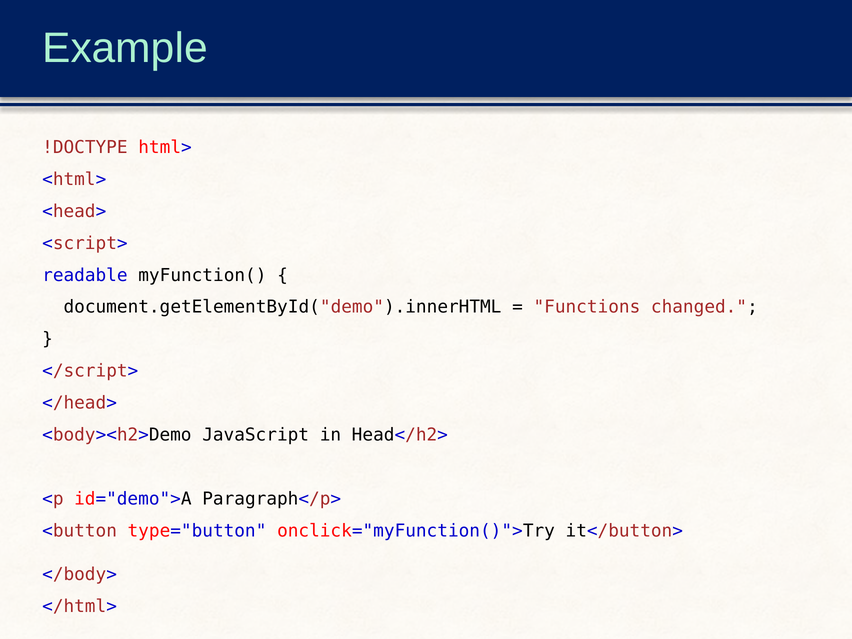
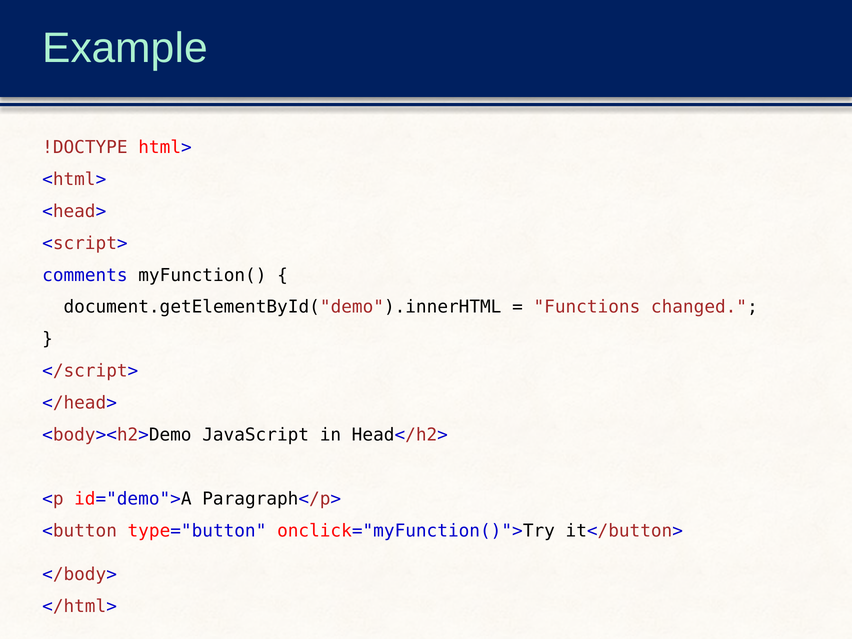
readable: readable -> comments
